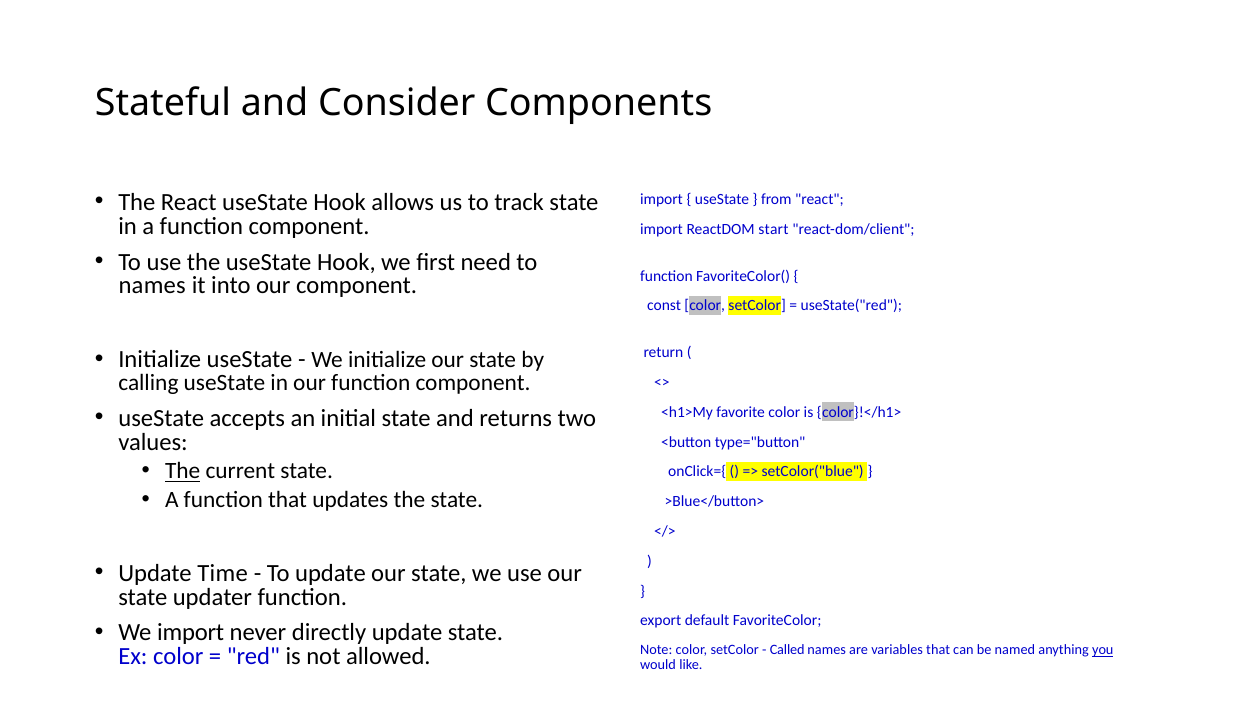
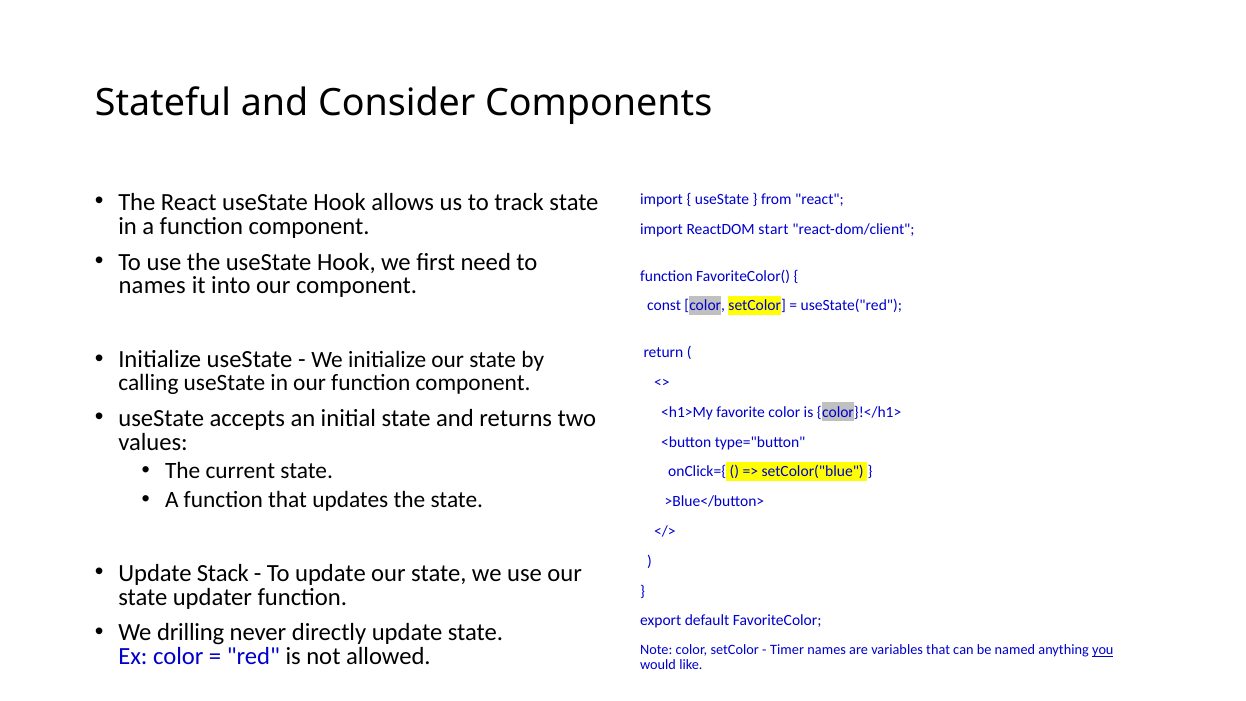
The at (183, 471) underline: present -> none
Time: Time -> Stack
We import: import -> drilling
Called: Called -> Timer
